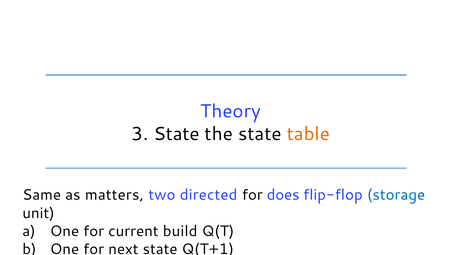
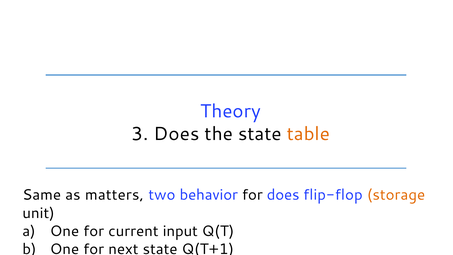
3 State: State -> Does
directed: directed -> behavior
storage colour: blue -> orange
build: build -> input
